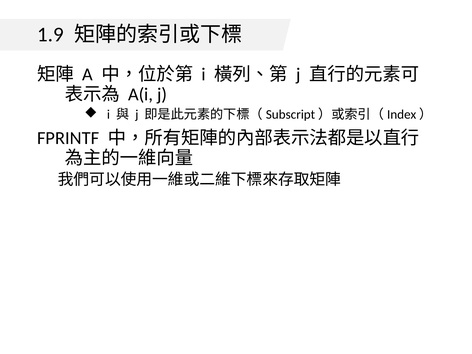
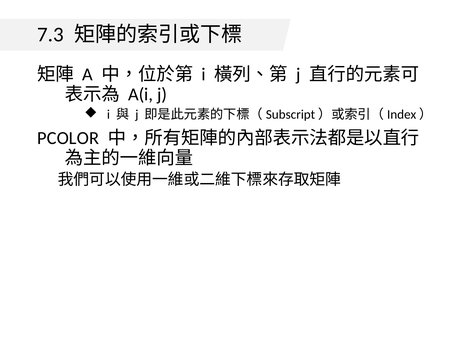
1.9: 1.9 -> 7.3
FPRINTF: FPRINTF -> PCOLOR
